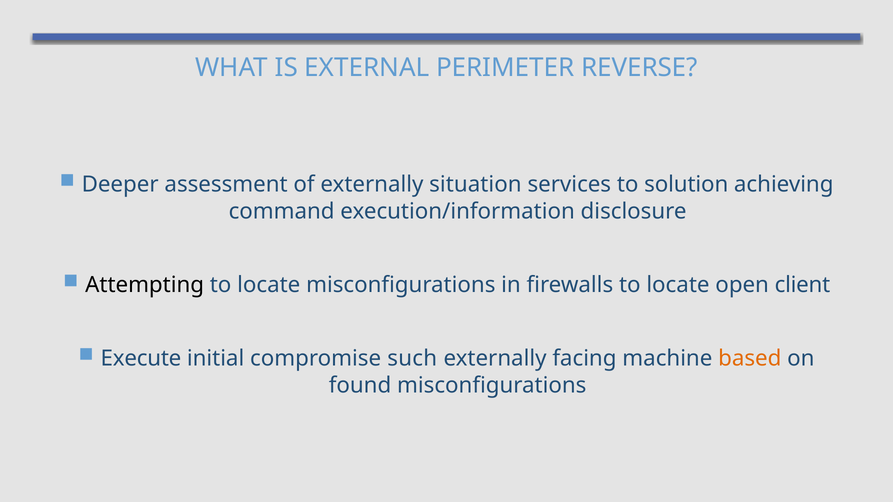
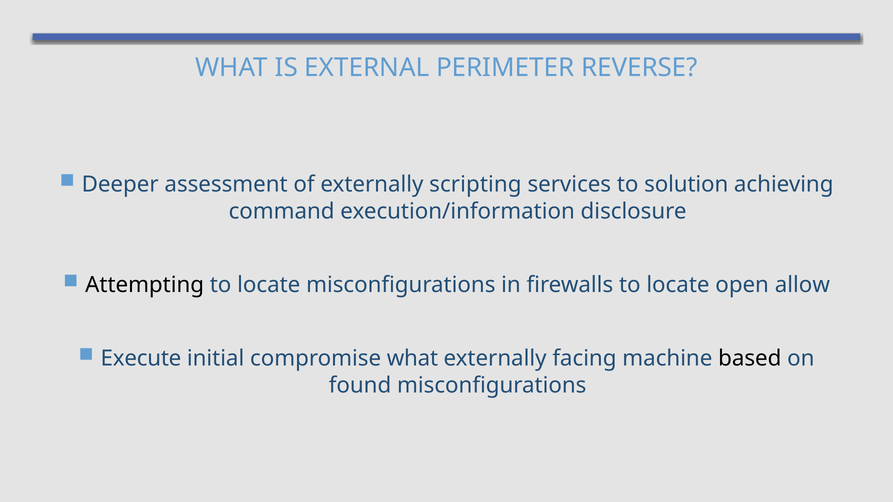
situation: situation -> scripting
client: client -> allow
compromise such: such -> what
based colour: orange -> black
